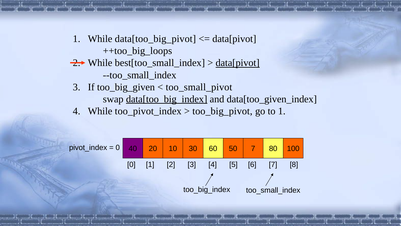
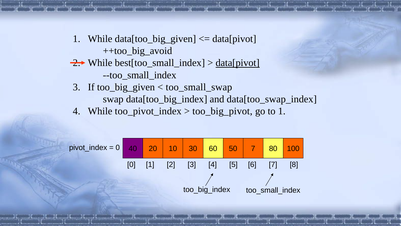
data[too_big_pivot: data[too_big_pivot -> data[too_big_given
++too_big_loops: ++too_big_loops -> ++too_big_avoid
too_small_pivot: too_small_pivot -> too_small_swap
data[too_big_index underline: present -> none
data[too_given_index: data[too_given_index -> data[too_swap_index
